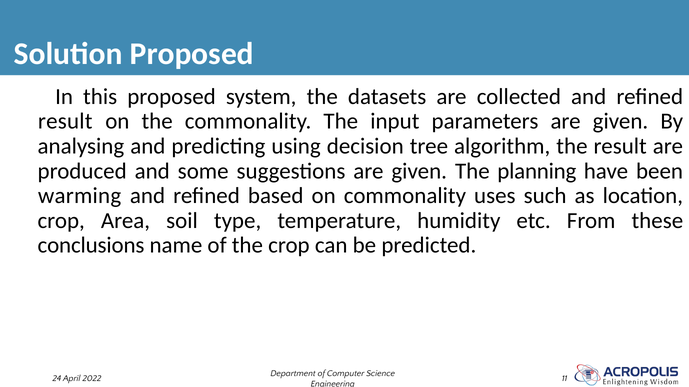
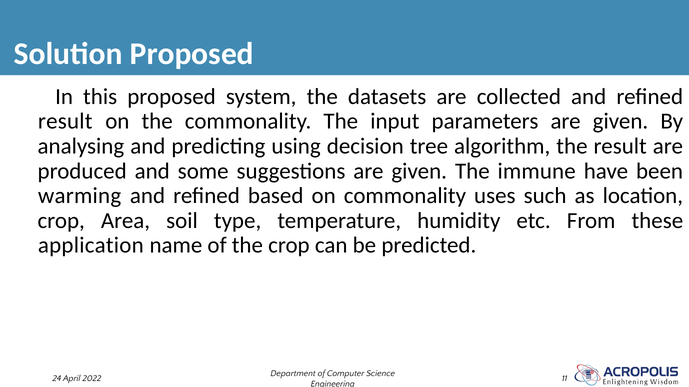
planning: planning -> immune
conclusions: conclusions -> application
